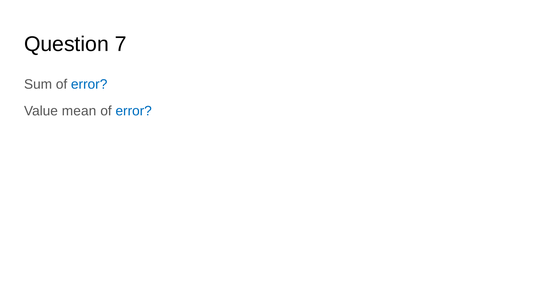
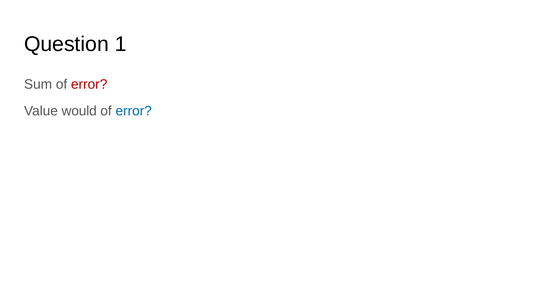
7: 7 -> 1
error at (89, 84) colour: blue -> red
mean: mean -> would
